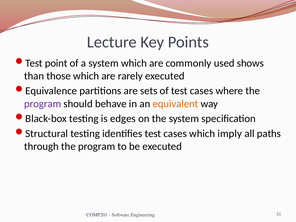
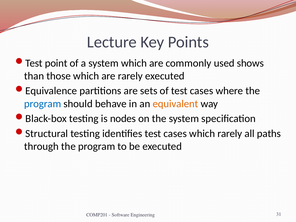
program at (43, 104) colour: purple -> blue
edges: edges -> nodes
which imply: imply -> rarely
